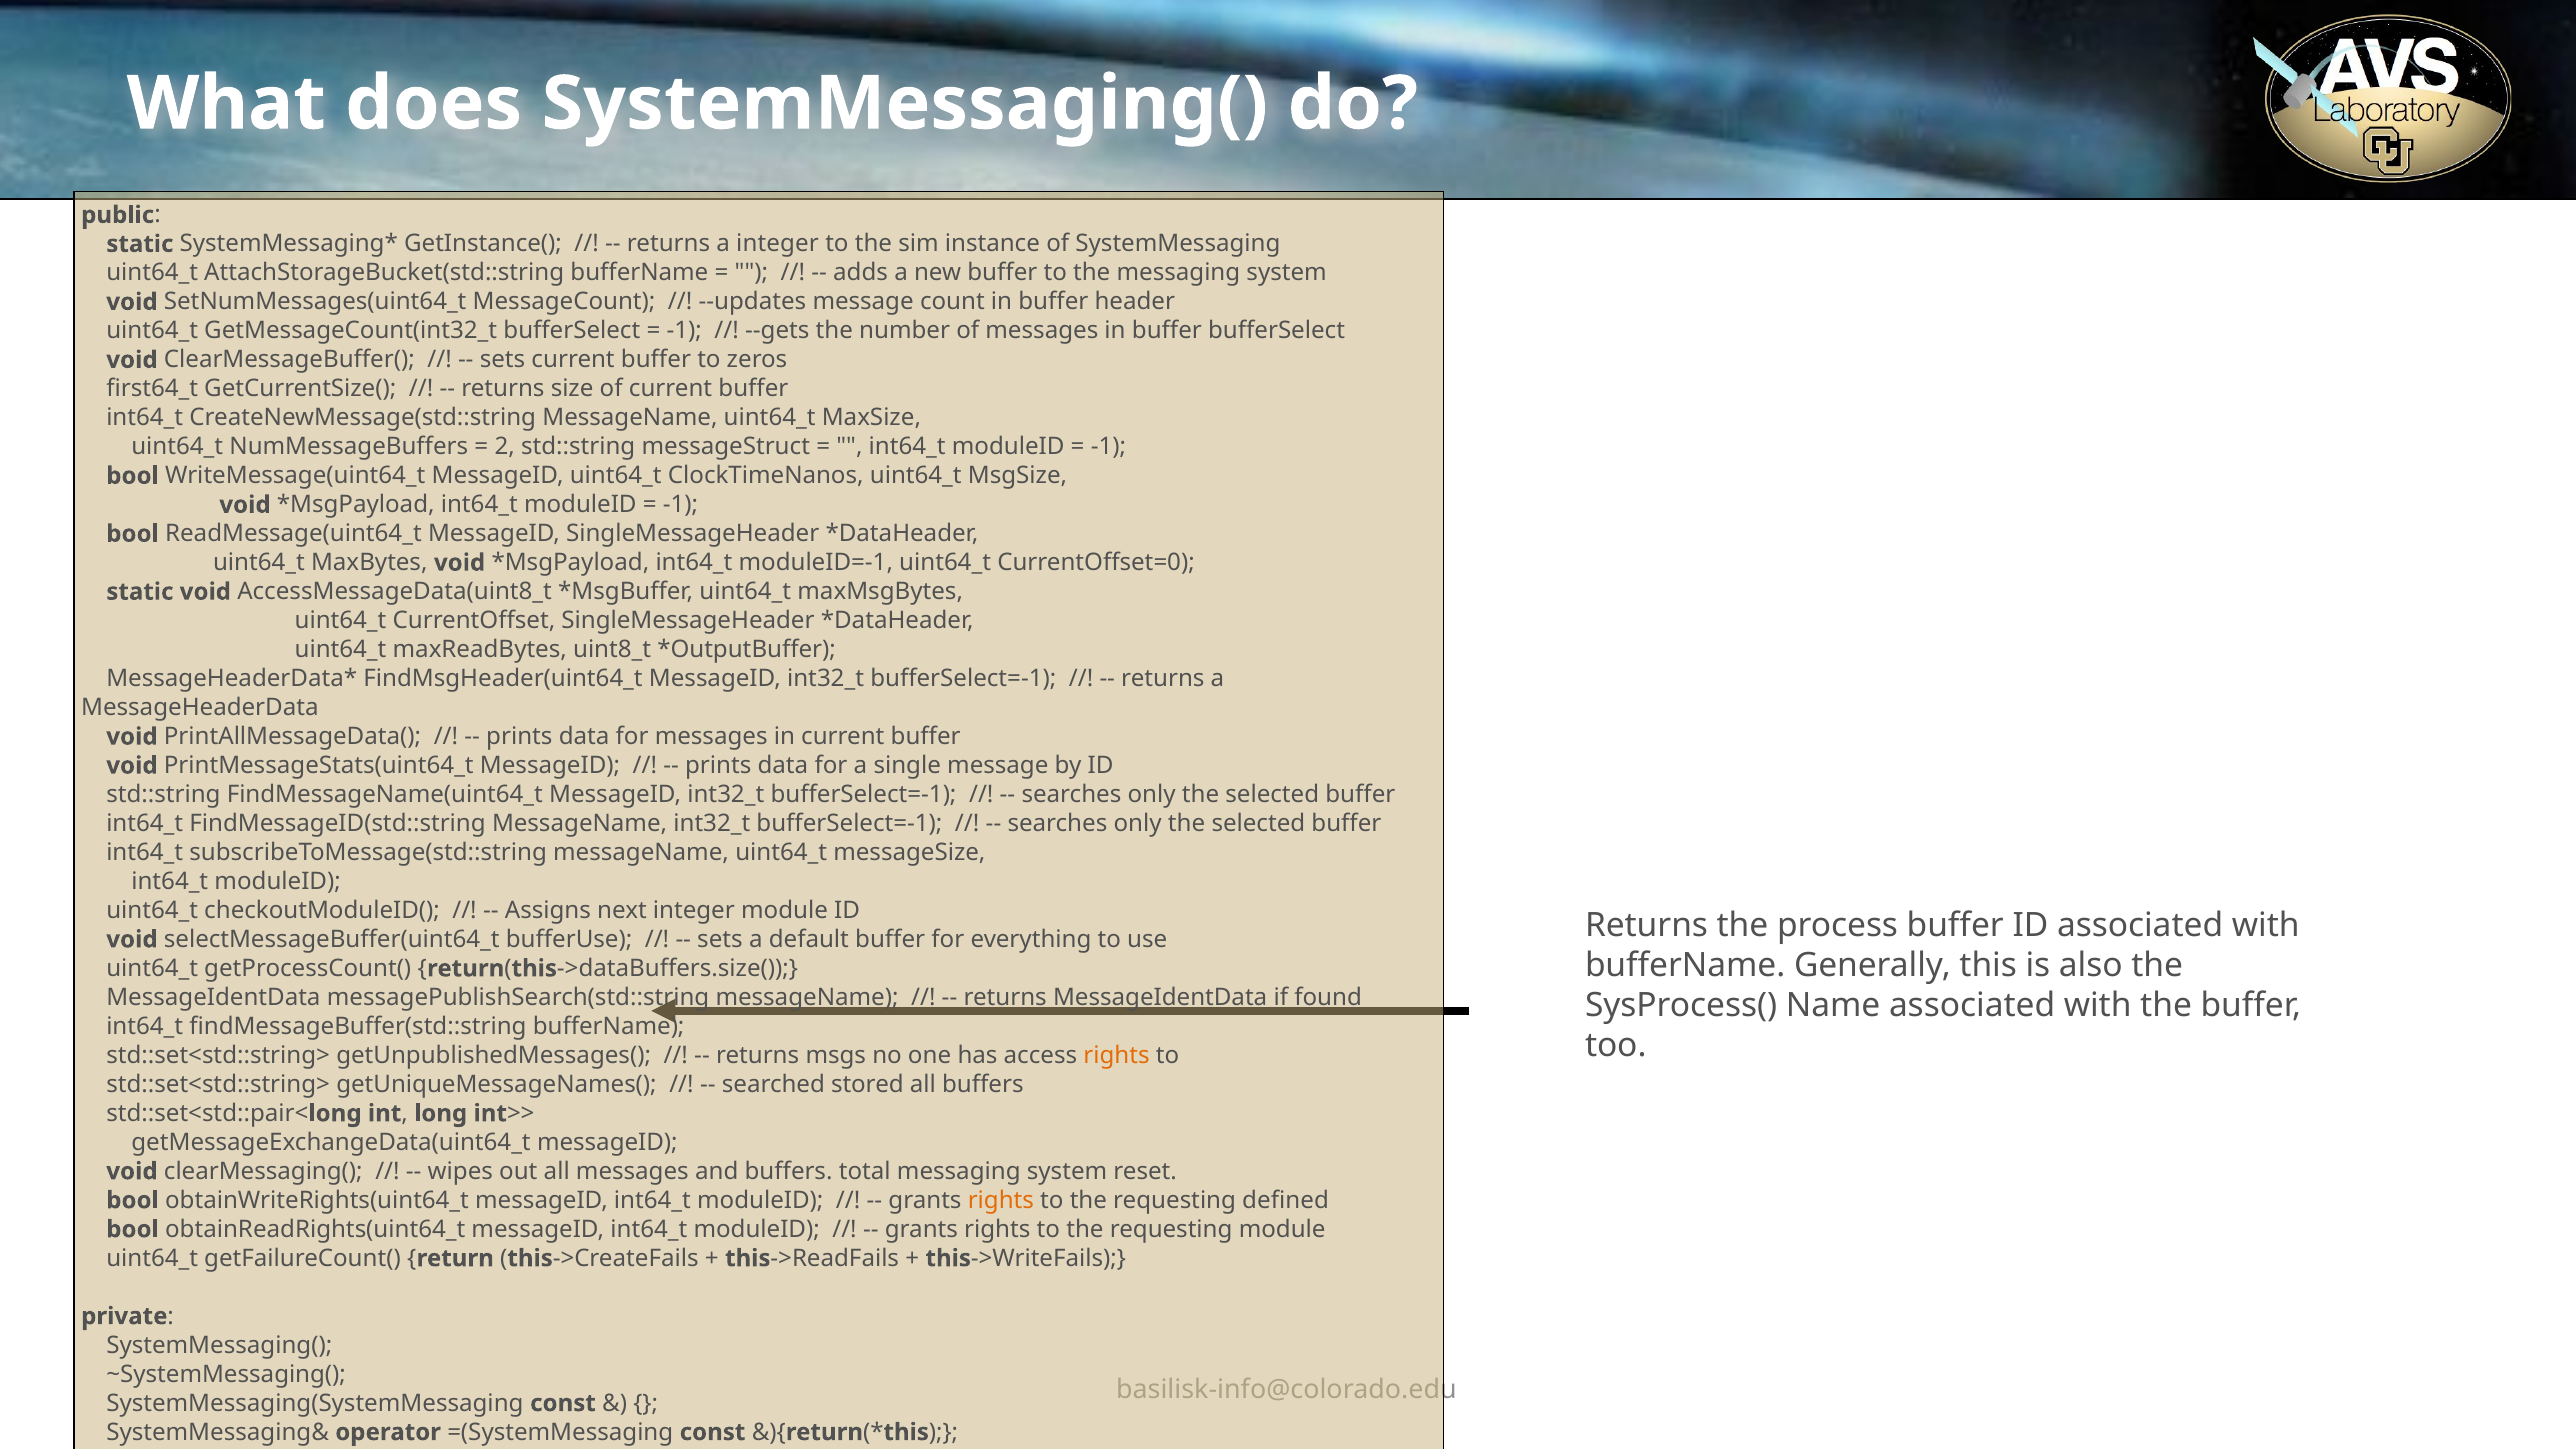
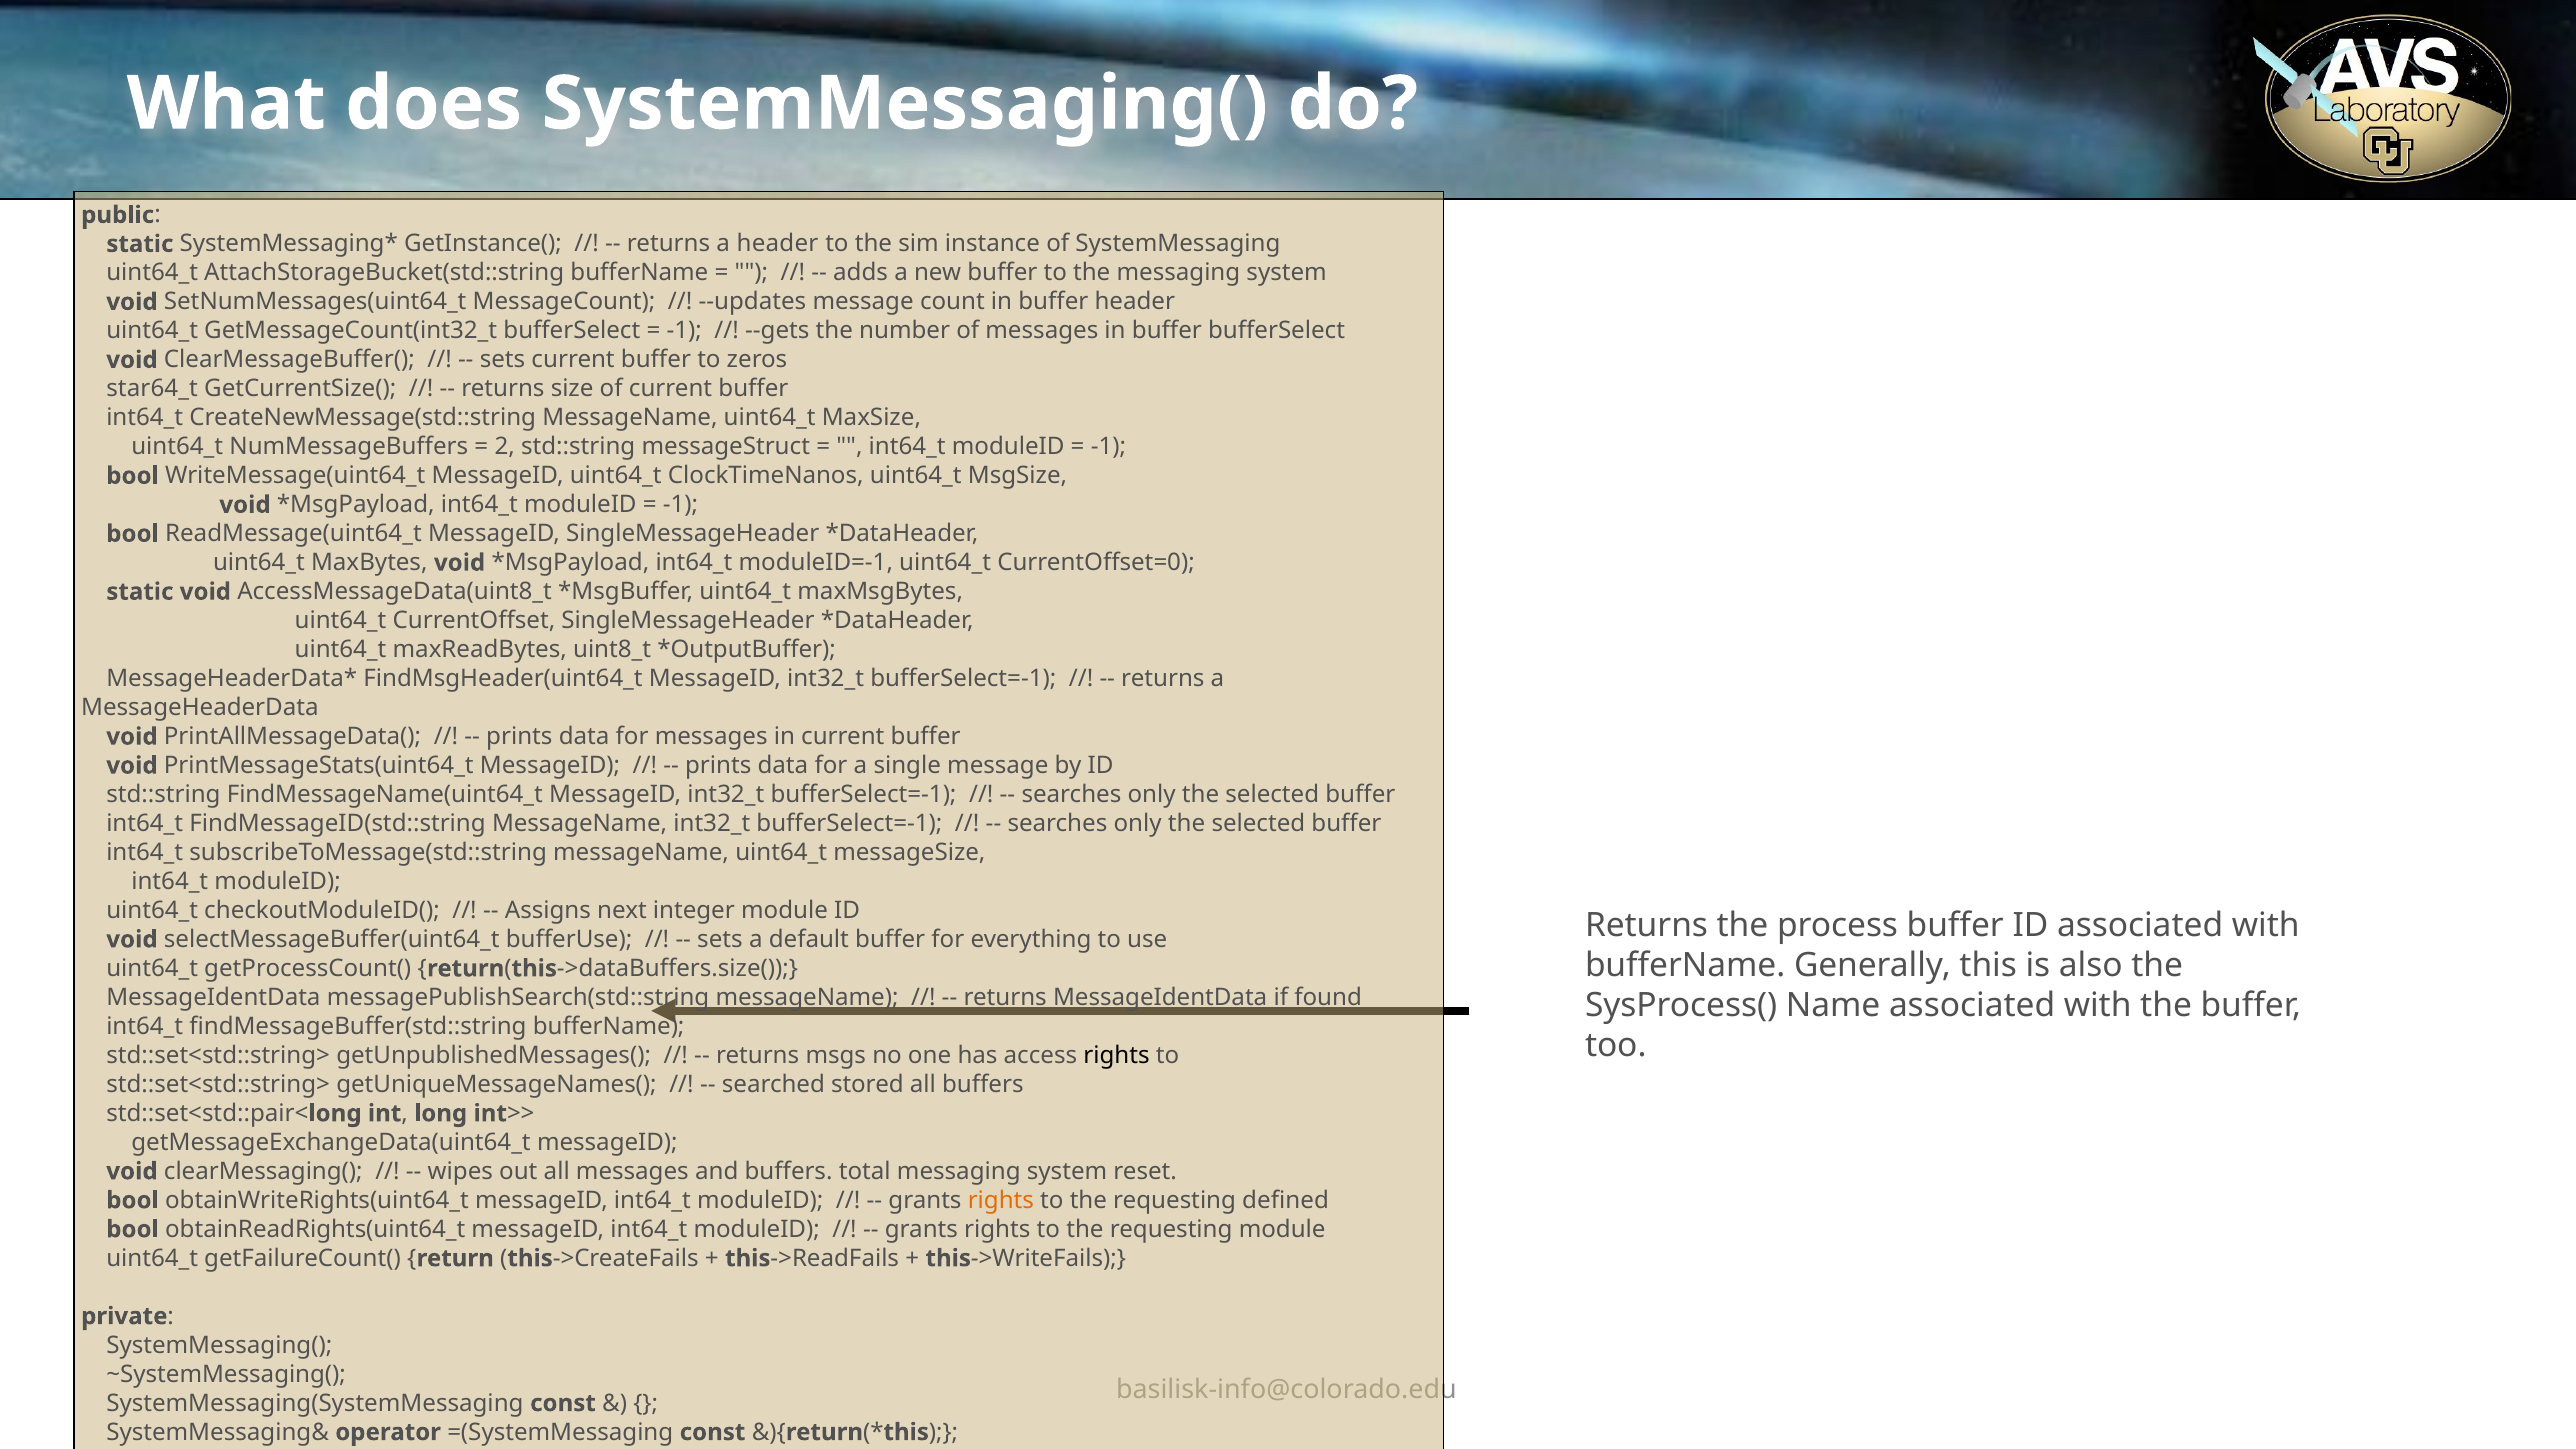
a integer: integer -> header
first64_t: first64_t -> star64_t
rights at (1117, 1055) colour: orange -> black
